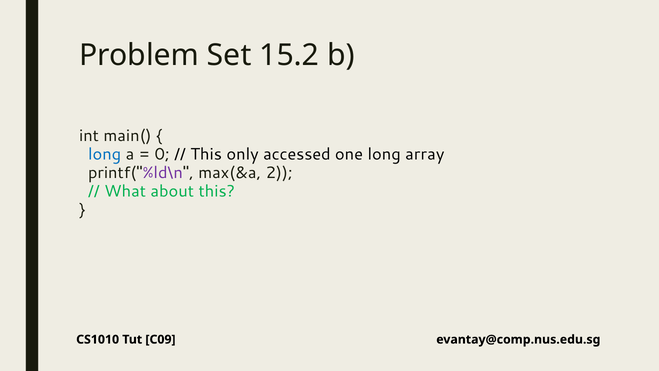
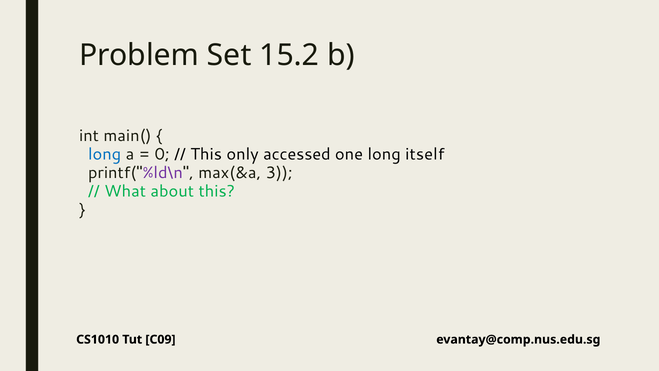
array: array -> itself
2: 2 -> 3
